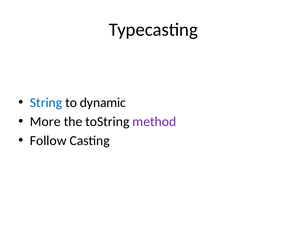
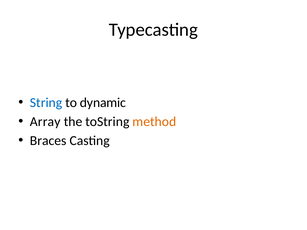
More: More -> Array
method colour: purple -> orange
Follow: Follow -> Braces
